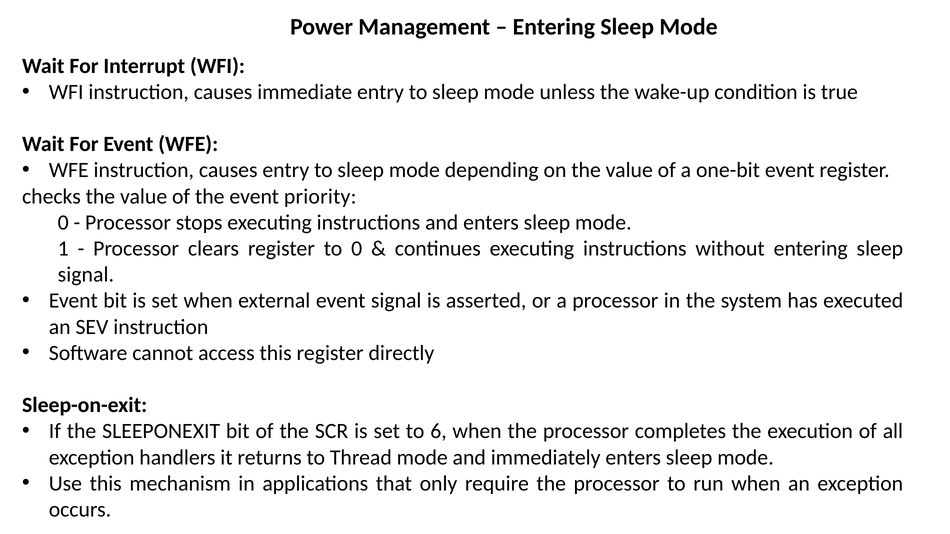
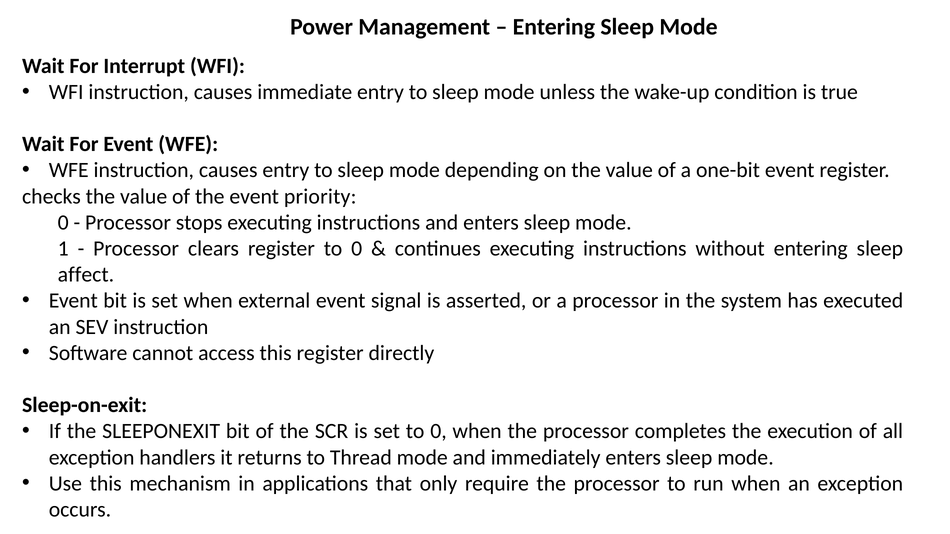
signal at (86, 275): signal -> affect
set to 6: 6 -> 0
